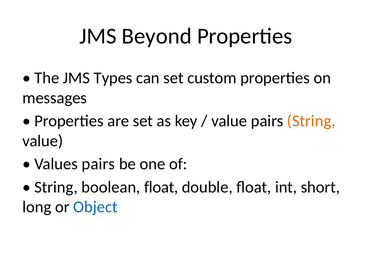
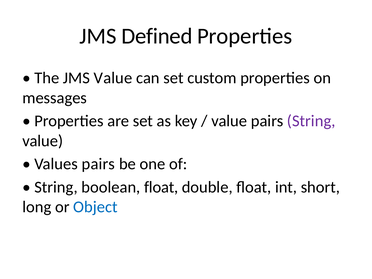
Beyond: Beyond -> Defined
JMS Types: Types -> Value
String at (311, 121) colour: orange -> purple
